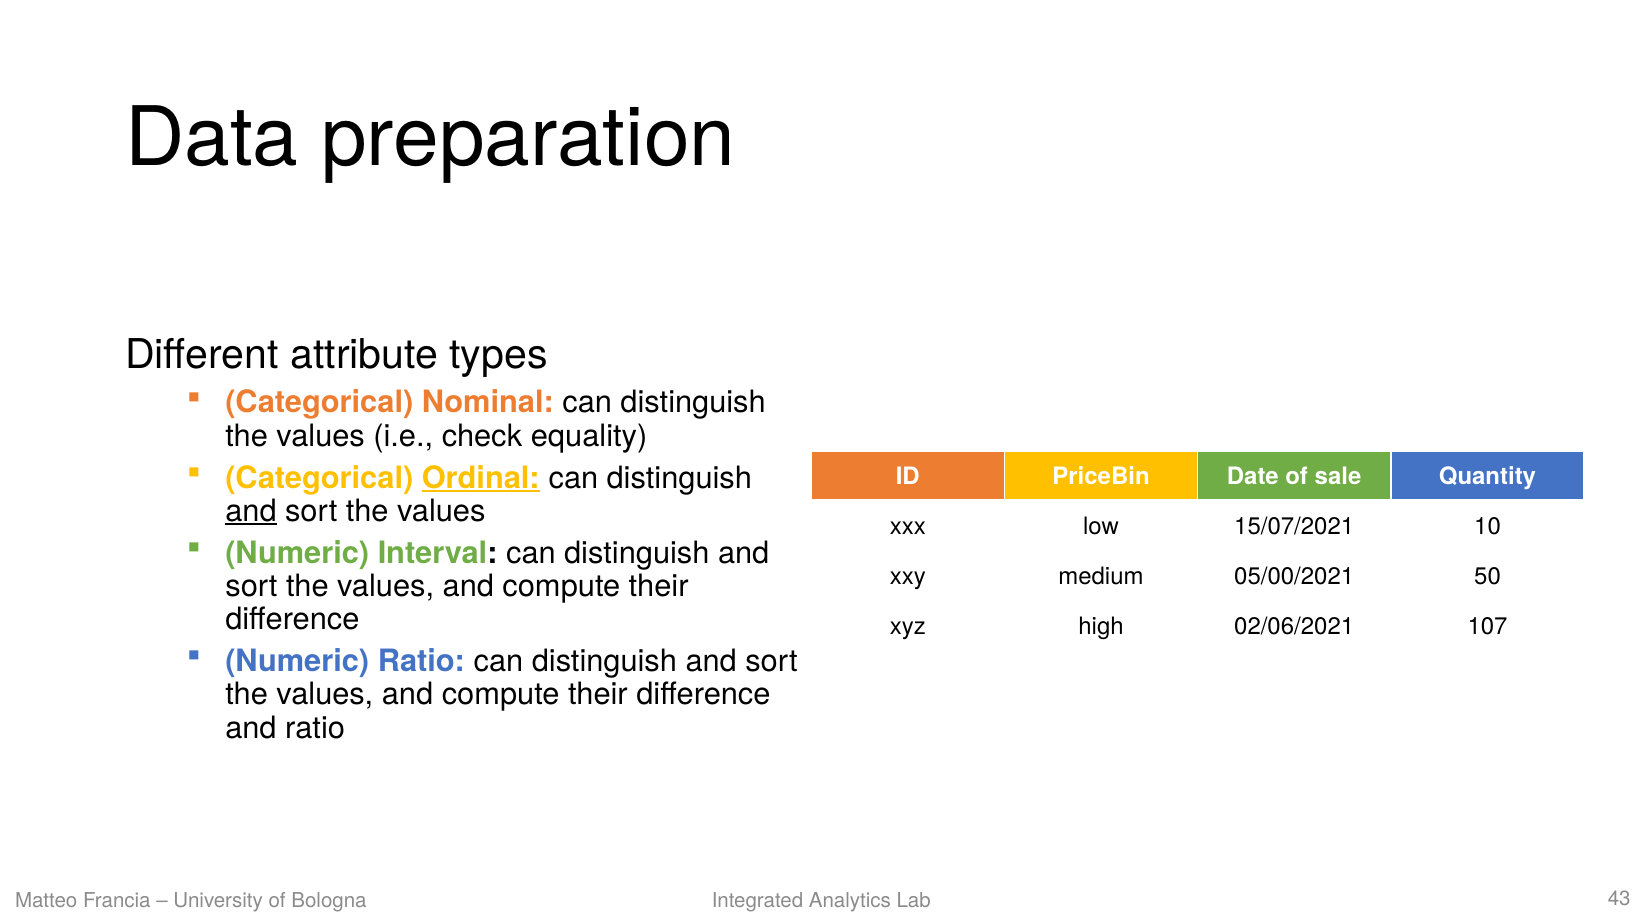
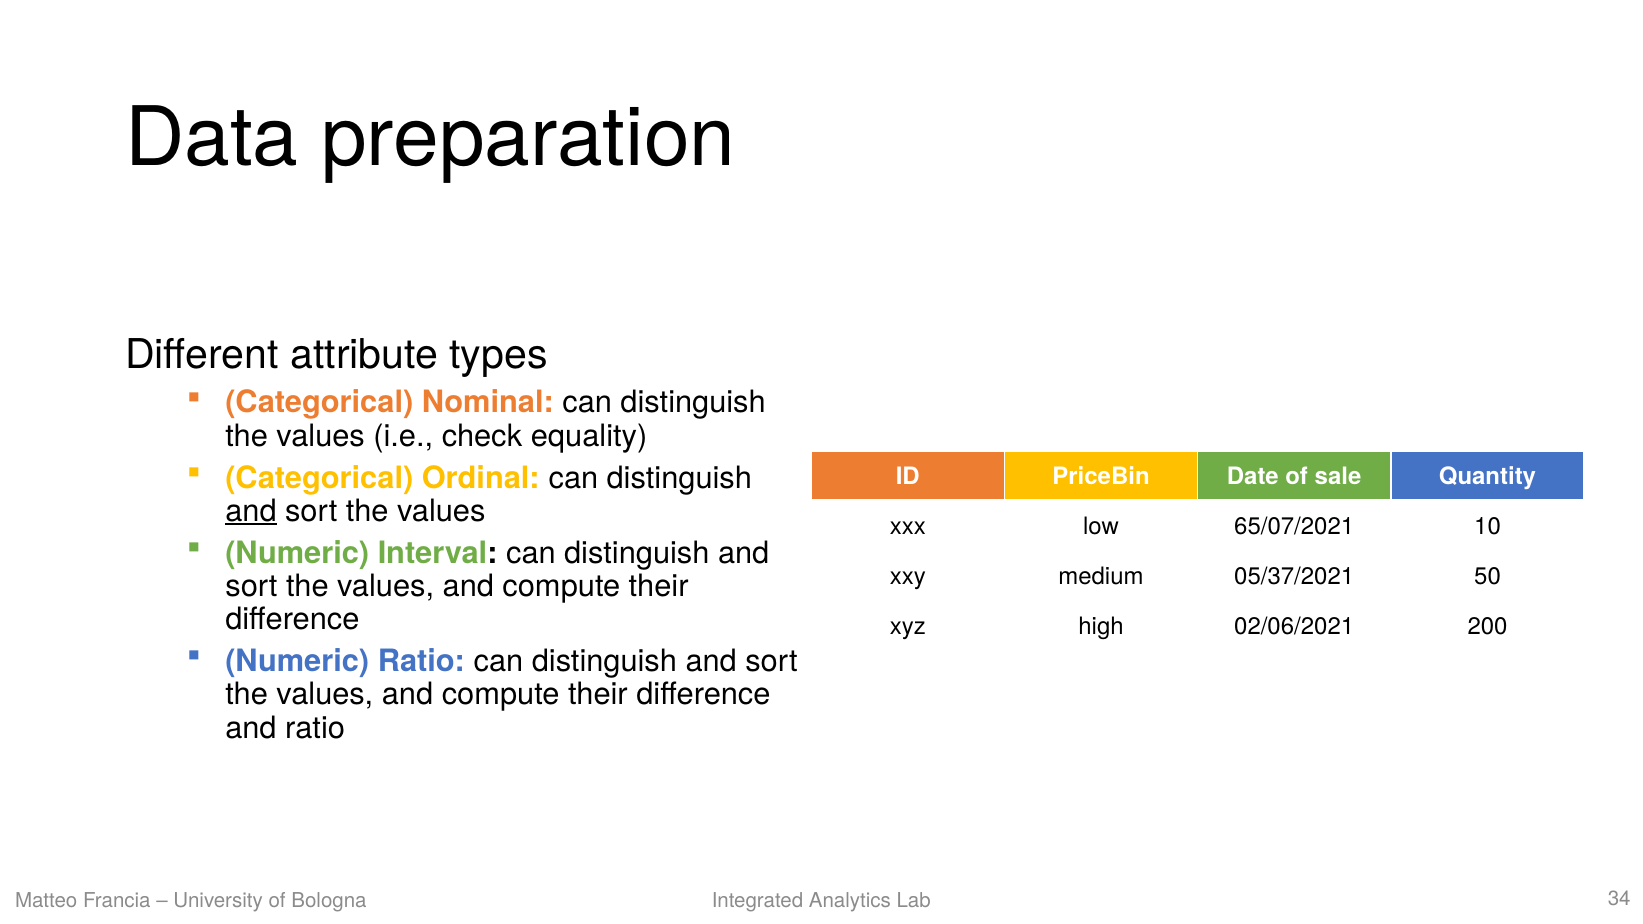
Ordinal underline: present -> none
15/07/2021: 15/07/2021 -> 65/07/2021
05/00/2021: 05/00/2021 -> 05/37/2021
107: 107 -> 200
43: 43 -> 34
